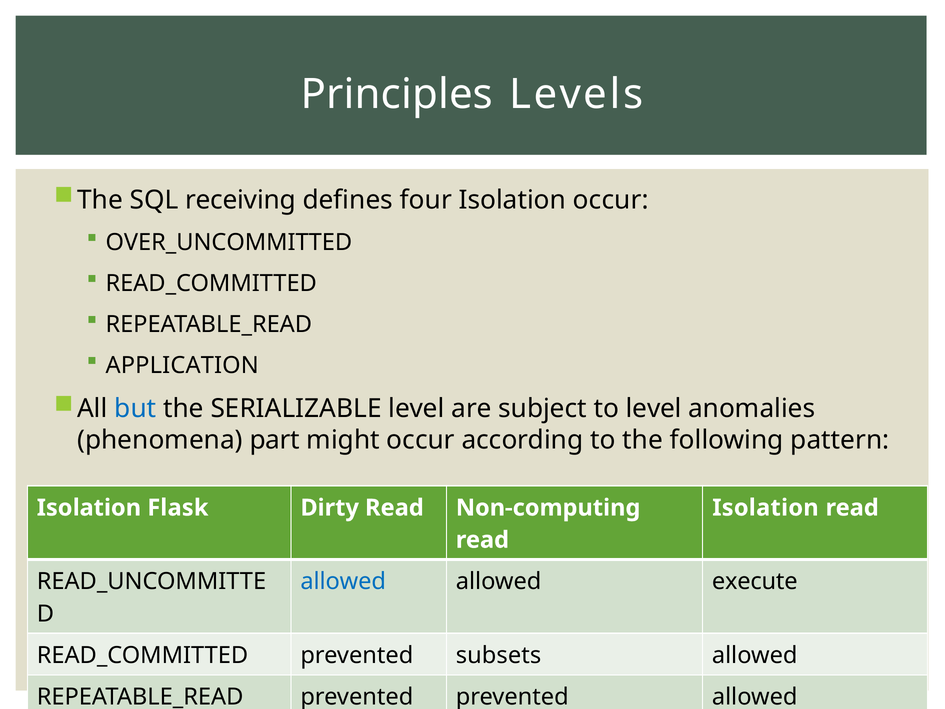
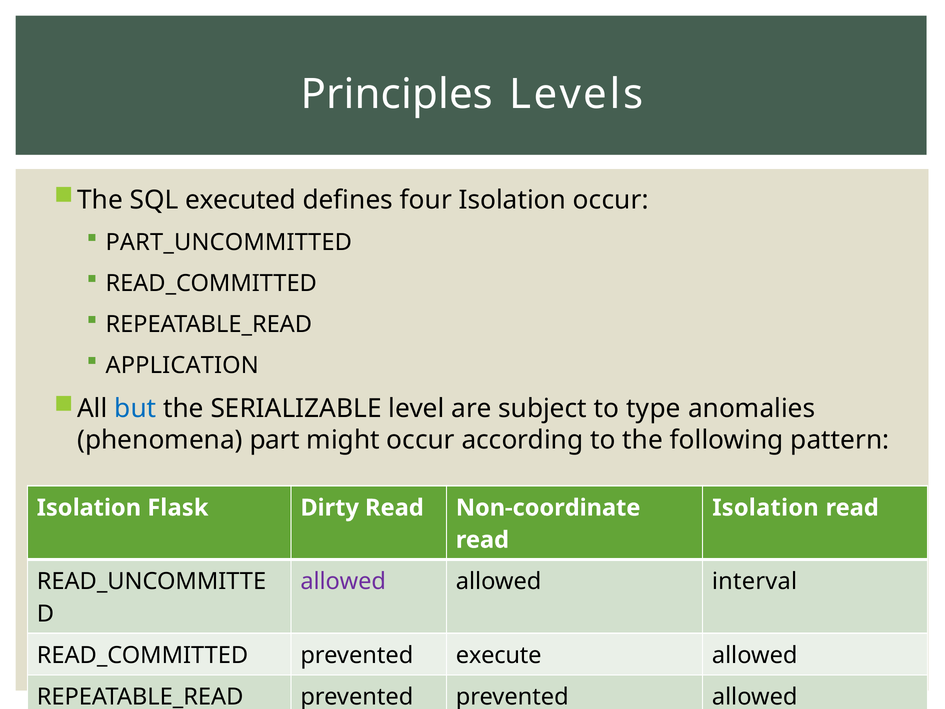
receiving: receiving -> executed
OVER_UNCOMMITTED: OVER_UNCOMMITTED -> PART_UNCOMMITTED
to level: level -> type
Non-computing: Non-computing -> Non-coordinate
allowed at (343, 581) colour: blue -> purple
execute: execute -> interval
subsets: subsets -> execute
